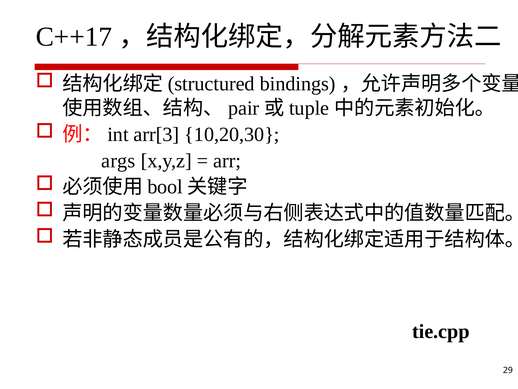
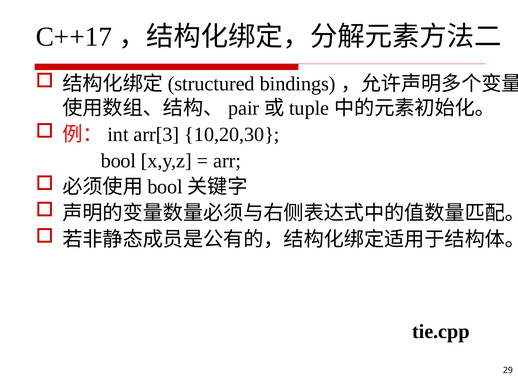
args at (118, 160): args -> bool
